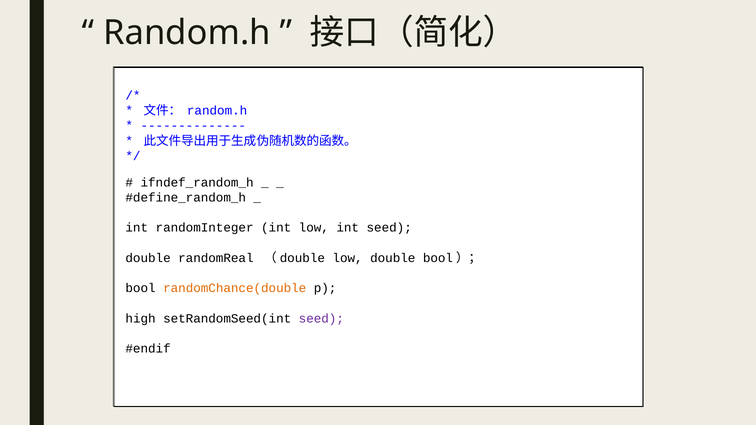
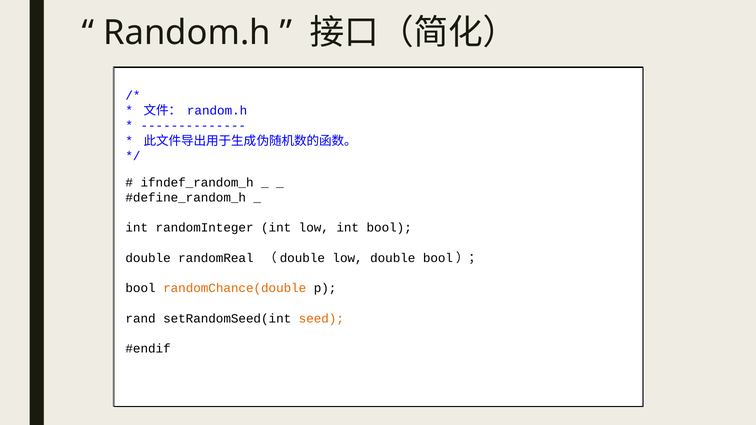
int seed: seed -> bool
high: high -> rand
seed at (321, 319) colour: purple -> orange
